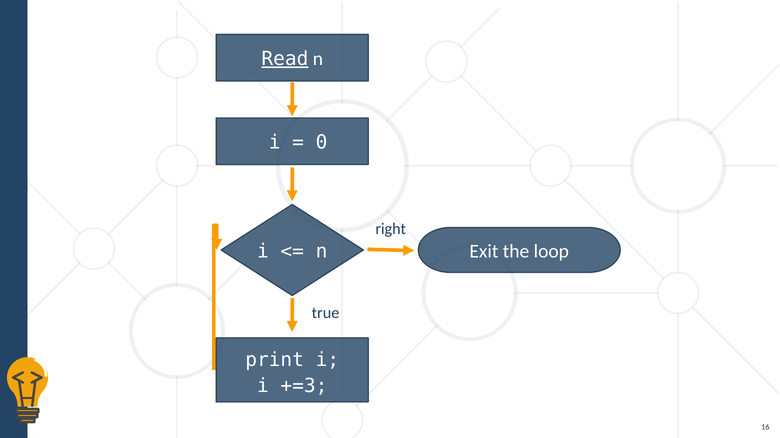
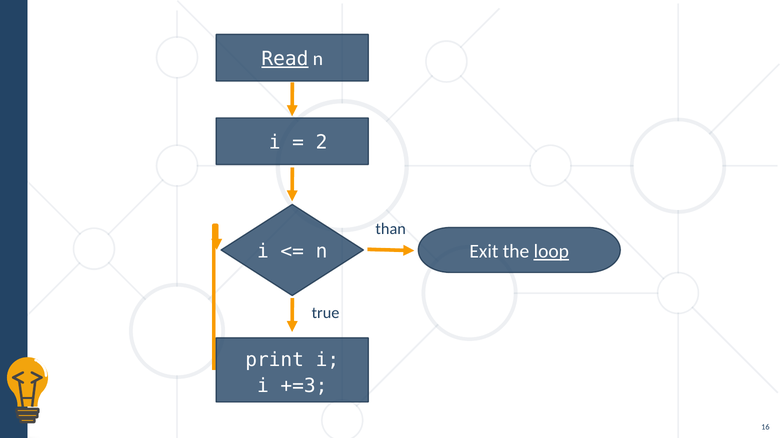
0: 0 -> 2
right: right -> than
loop underline: none -> present
